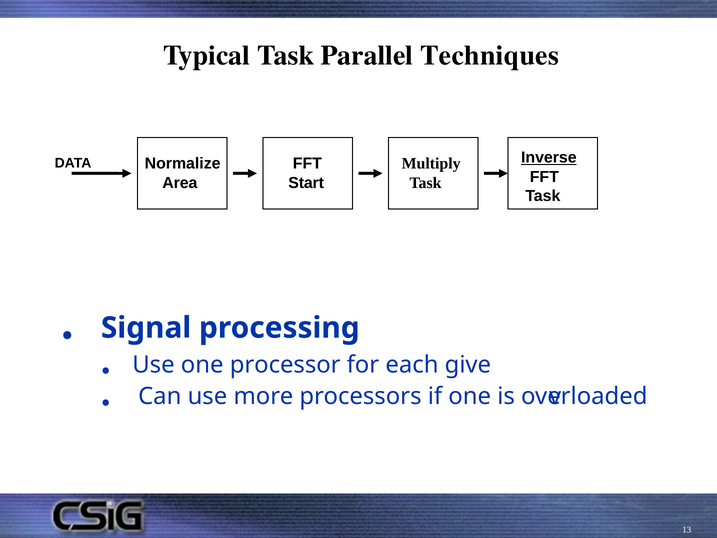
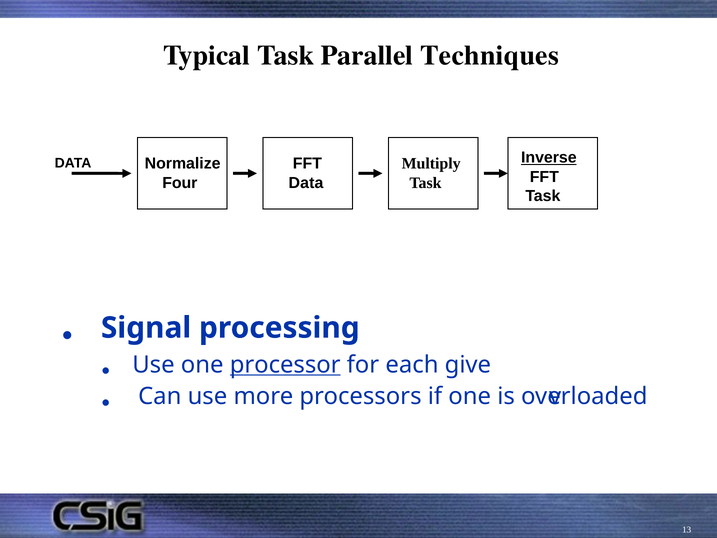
Area: Area -> Four
Start at (306, 183): Start -> Data
processor underline: none -> present
